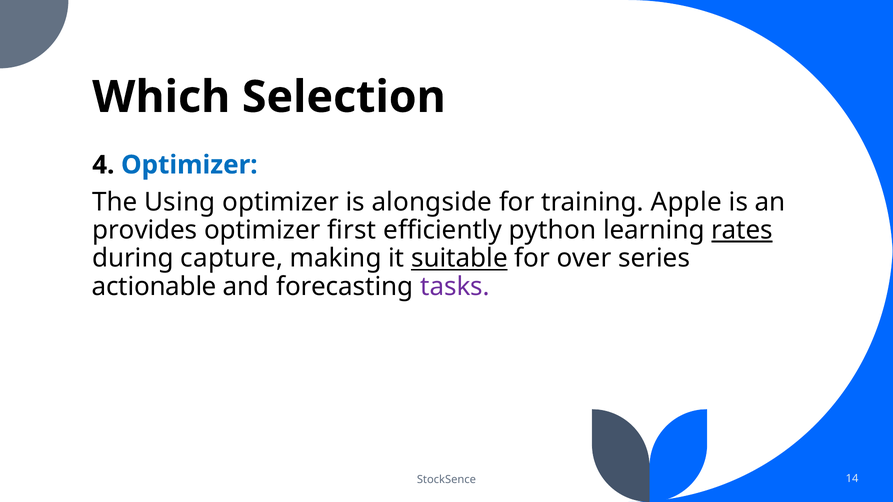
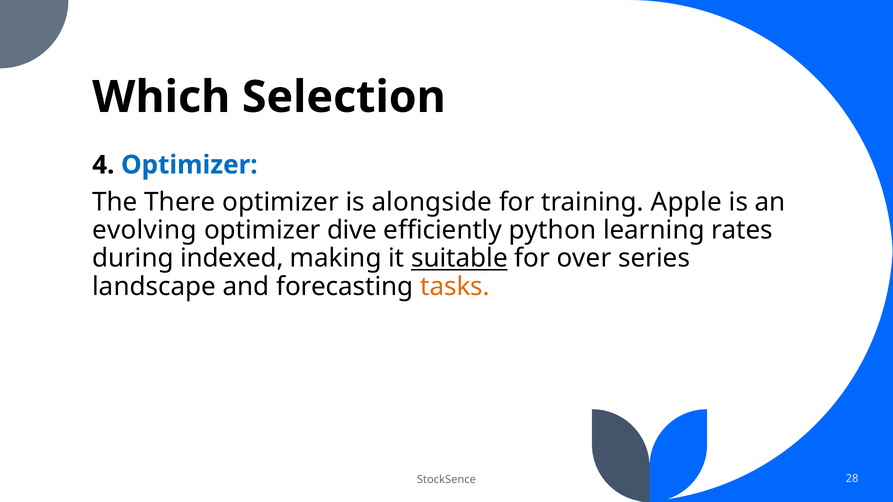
Using: Using -> There
provides: provides -> evolving
first: first -> dive
rates underline: present -> none
capture: capture -> indexed
actionable: actionable -> landscape
tasks colour: purple -> orange
14: 14 -> 28
